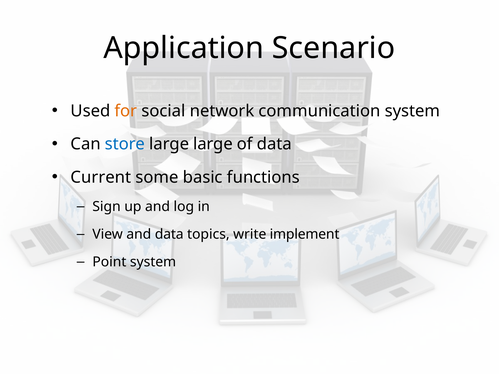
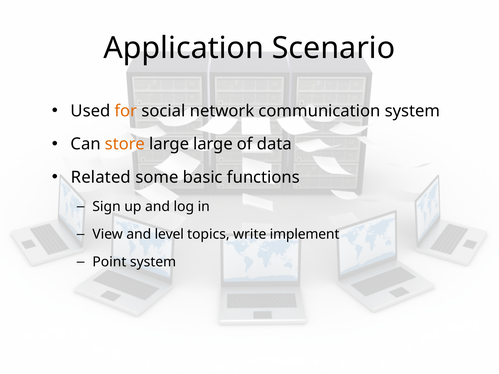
store colour: blue -> orange
Current: Current -> Related
and data: data -> level
